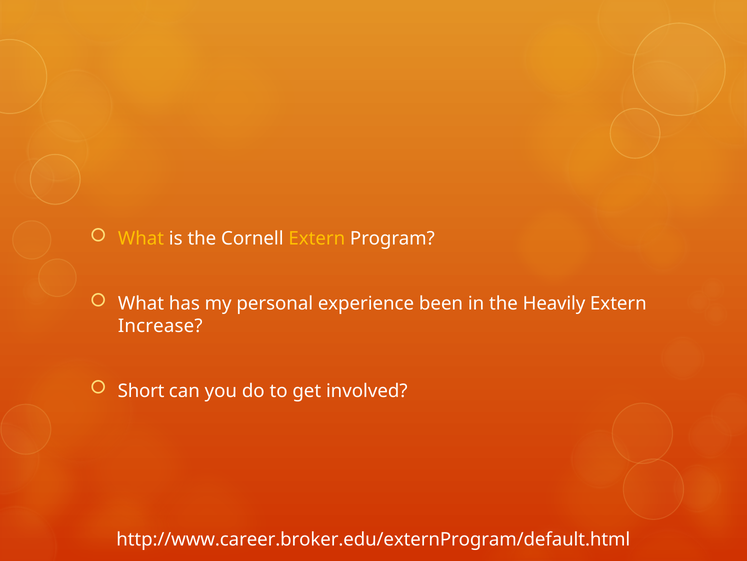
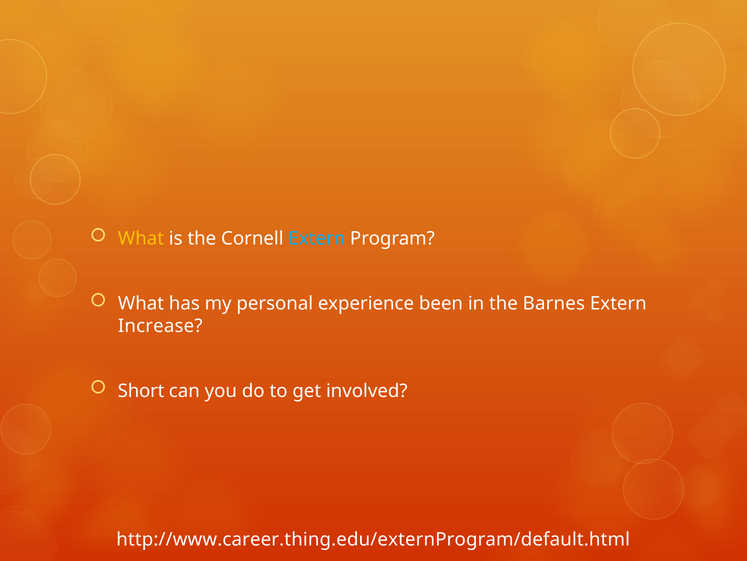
Extern at (317, 238) colour: yellow -> light blue
Heavily: Heavily -> Barnes
http://www.career.broker.edu/externProgram/default.html: http://www.career.broker.edu/externProgram/default.html -> http://www.career.thing.edu/externProgram/default.html
